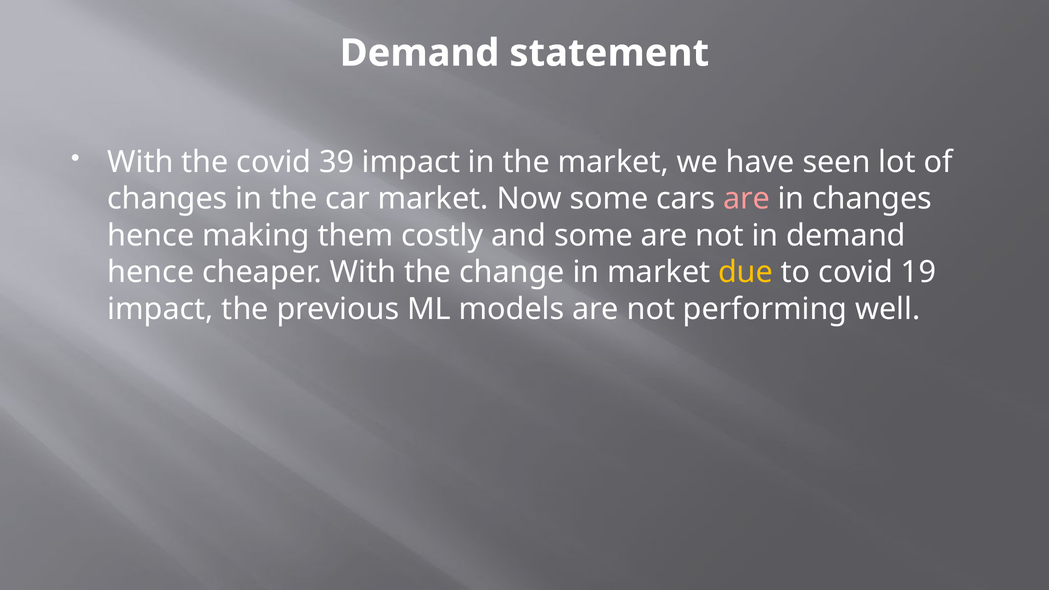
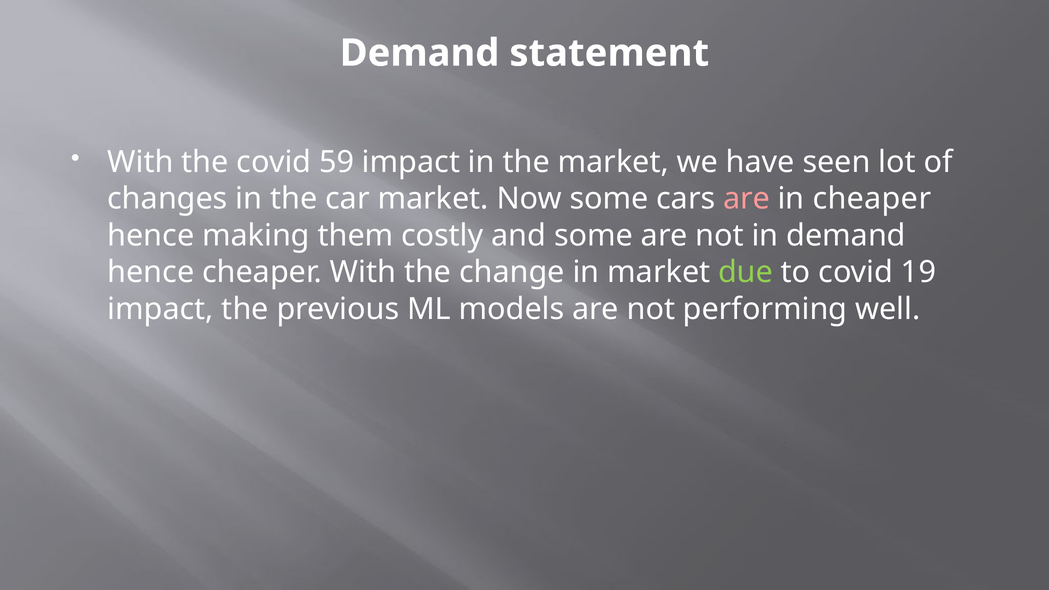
39: 39 -> 59
in changes: changes -> cheaper
due colour: yellow -> light green
